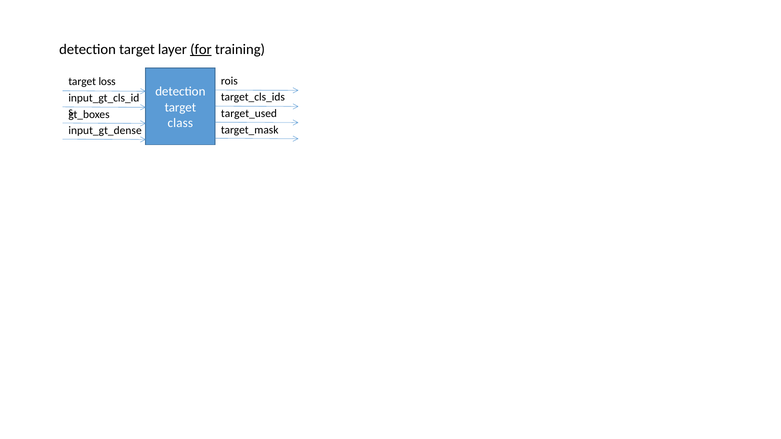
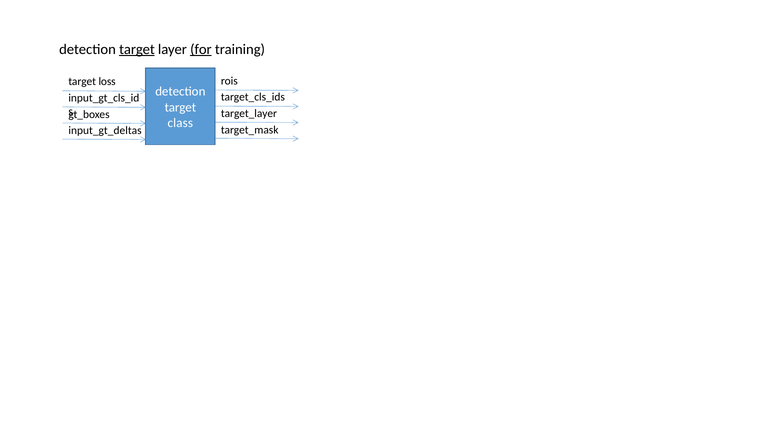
target at (137, 49) underline: none -> present
target_used: target_used -> target_layer
input_gt_dense: input_gt_dense -> input_gt_deltas
